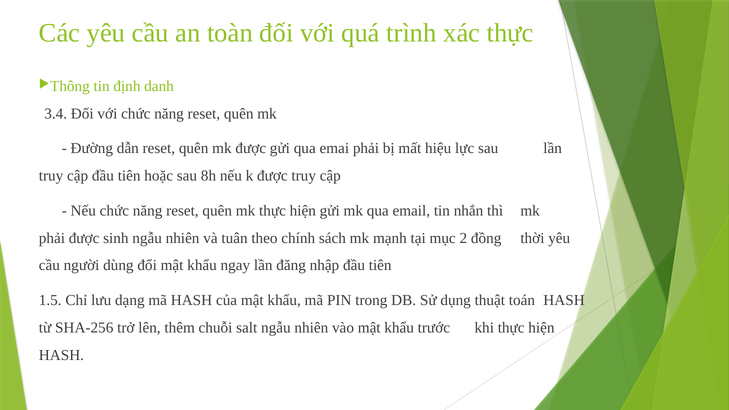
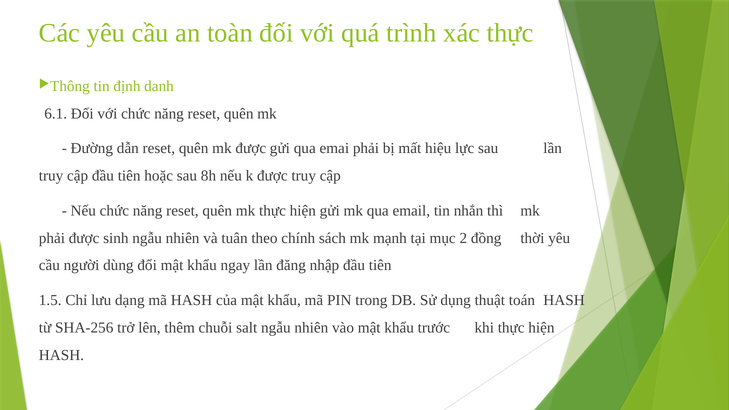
3.4: 3.4 -> 6.1
